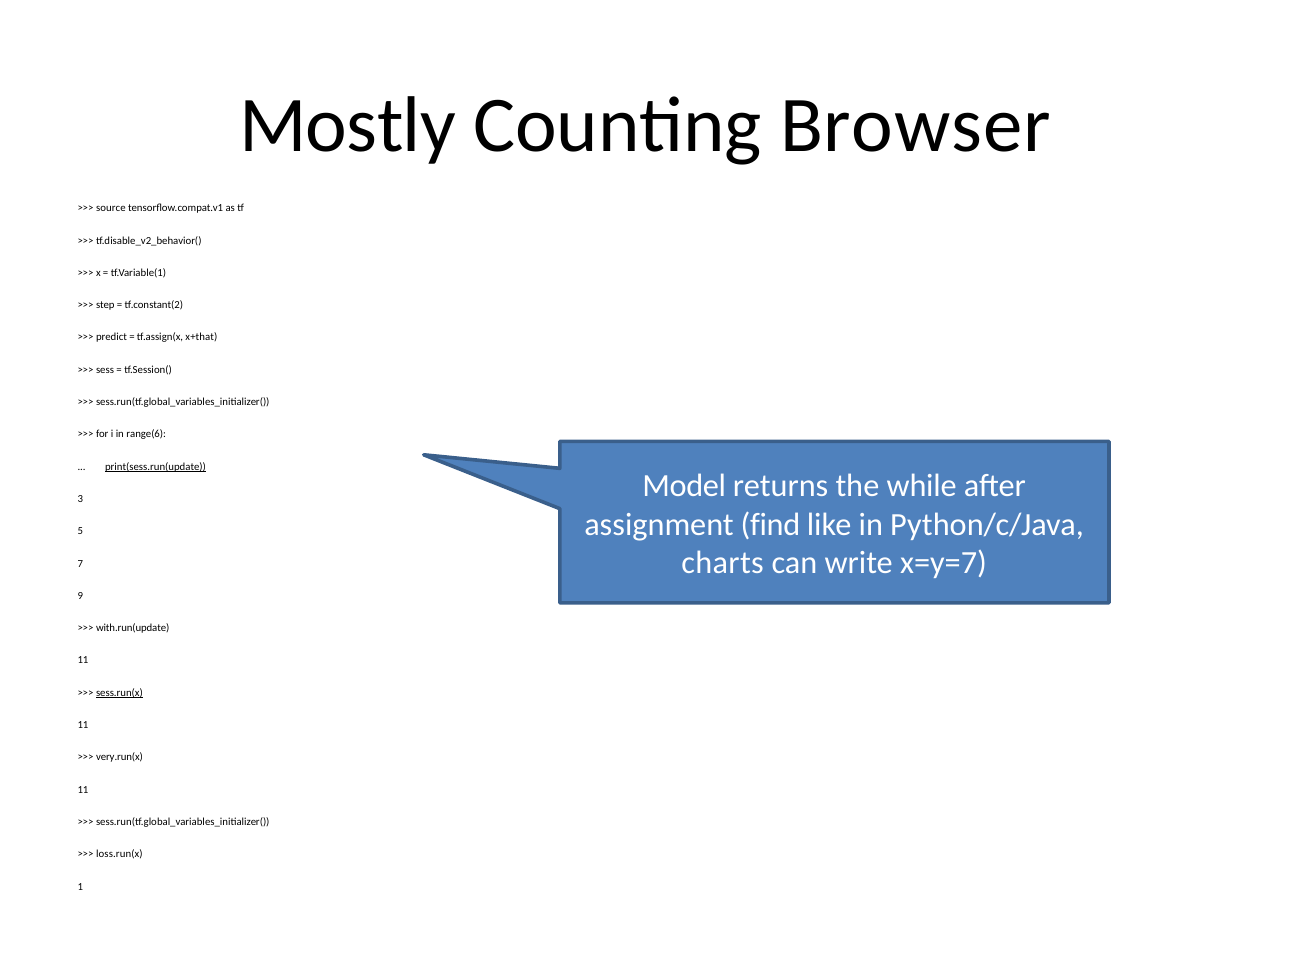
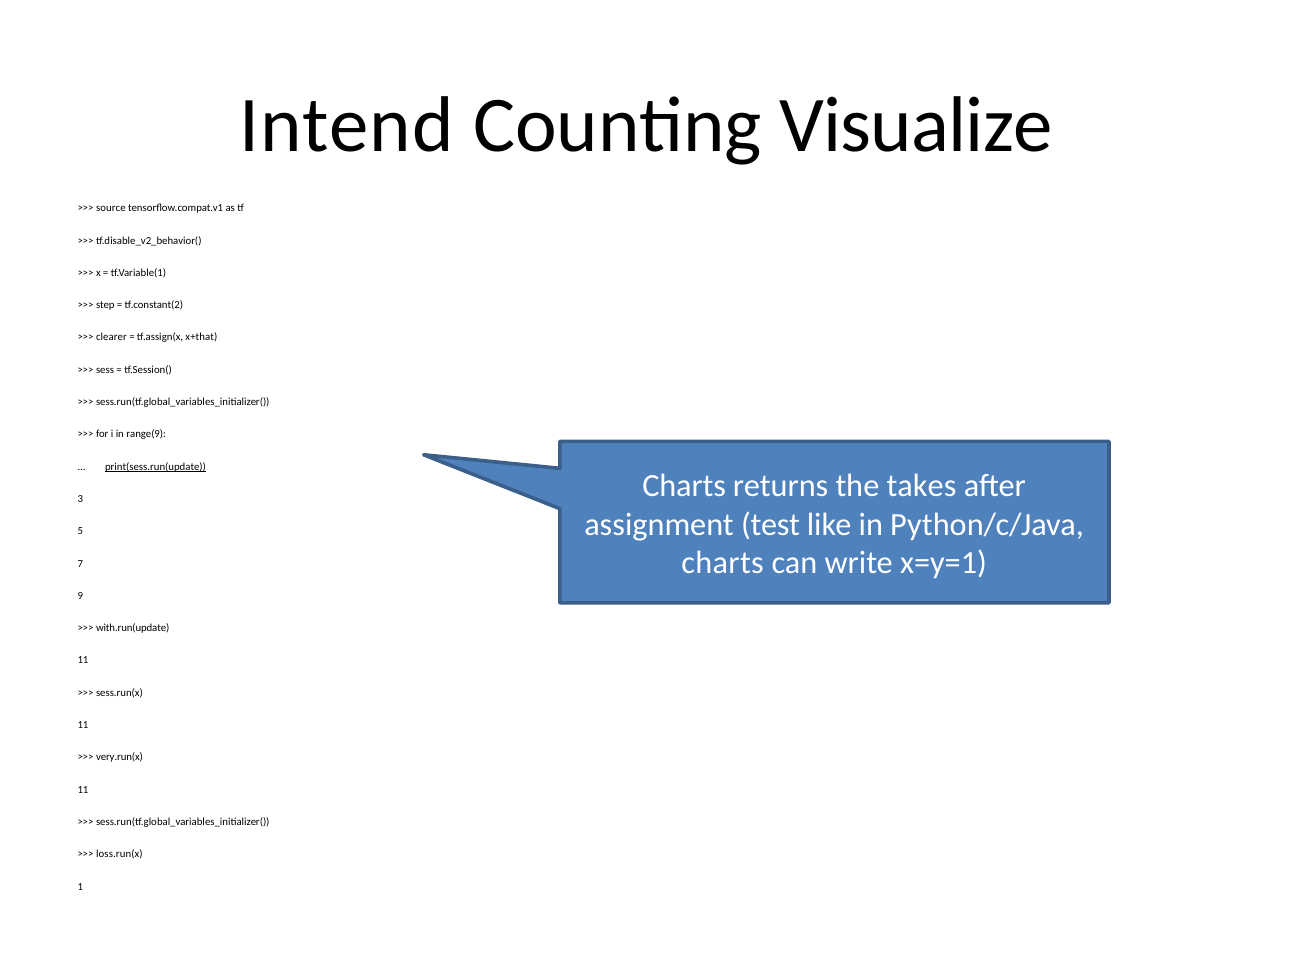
Mostly: Mostly -> Intend
Browser: Browser -> Visualize
predict: predict -> clearer
range(6: range(6 -> range(9
Model at (684, 486): Model -> Charts
while: while -> takes
find: find -> test
x=y=7: x=y=7 -> x=y=1
sess.run(x underline: present -> none
